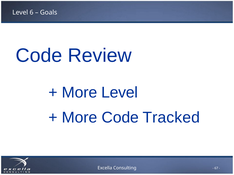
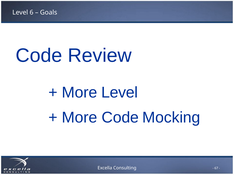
Tracked: Tracked -> Mocking
